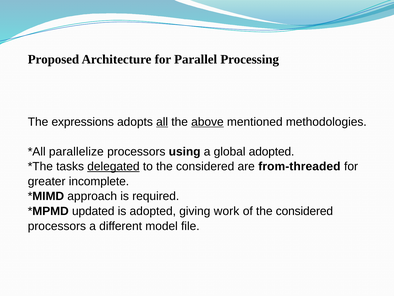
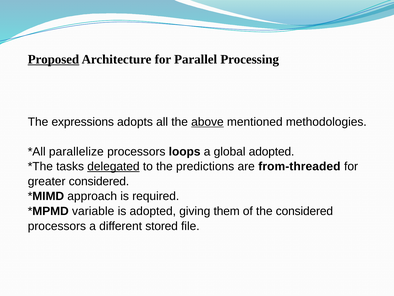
Proposed underline: none -> present
all underline: present -> none
using: using -> loops
to the considered: considered -> predictions
greater incomplete: incomplete -> considered
updated: updated -> variable
work: work -> them
model: model -> stored
